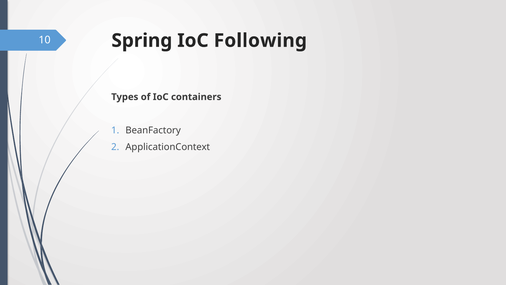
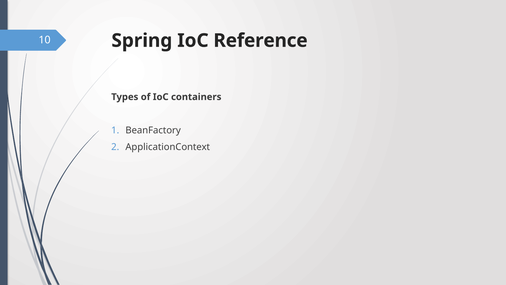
Following: Following -> Reference
